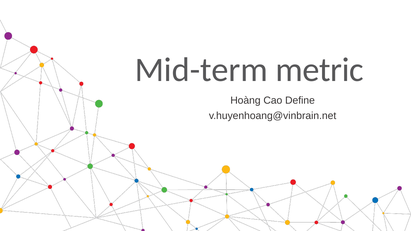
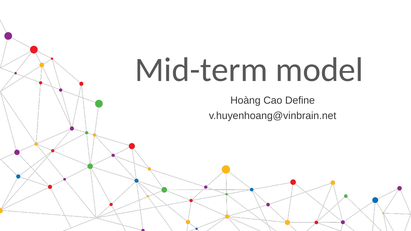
metric: metric -> model
